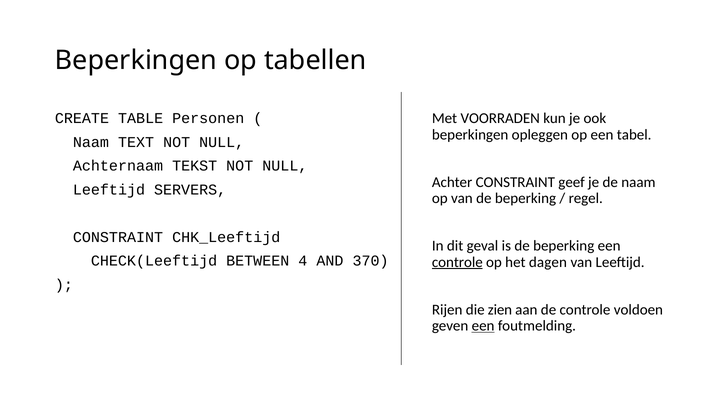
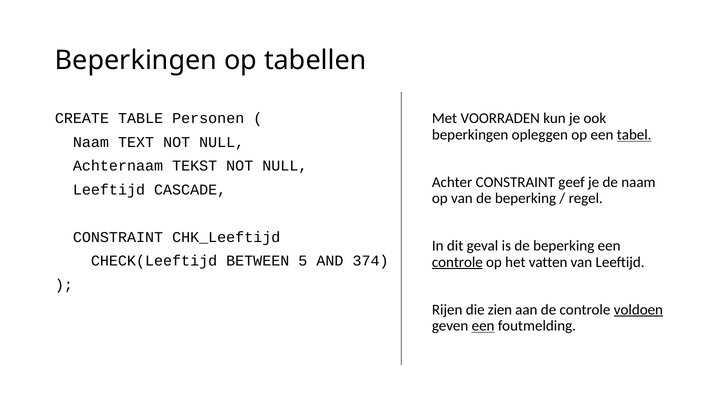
tabel underline: none -> present
SERVERS: SERVERS -> CASCADE
4: 4 -> 5
370: 370 -> 374
dagen: dagen -> vatten
voldoen underline: none -> present
